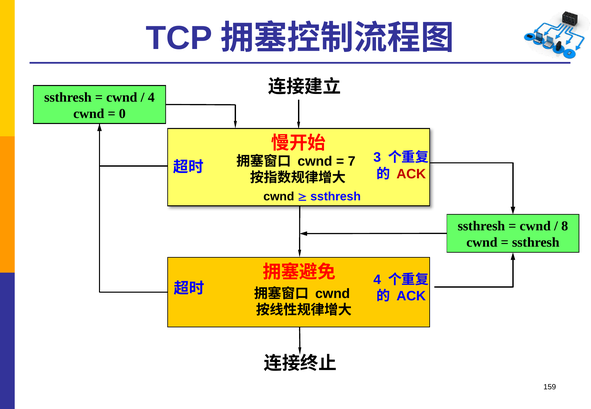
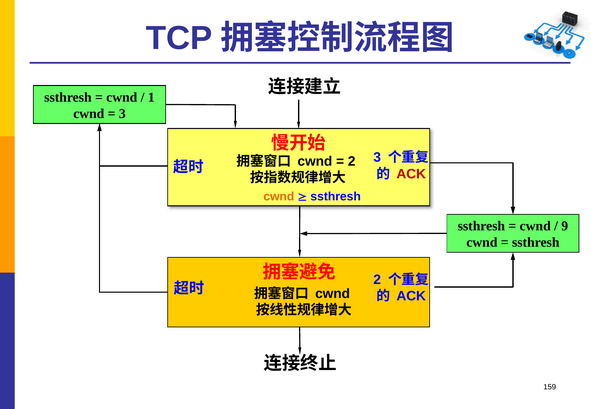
4 at (151, 97): 4 -> 1
0 at (122, 114): 0 -> 3
7 at (352, 161): 7 -> 2
cwnd at (279, 197) colour: black -> orange
8: 8 -> 9
4 at (377, 280): 4 -> 2
